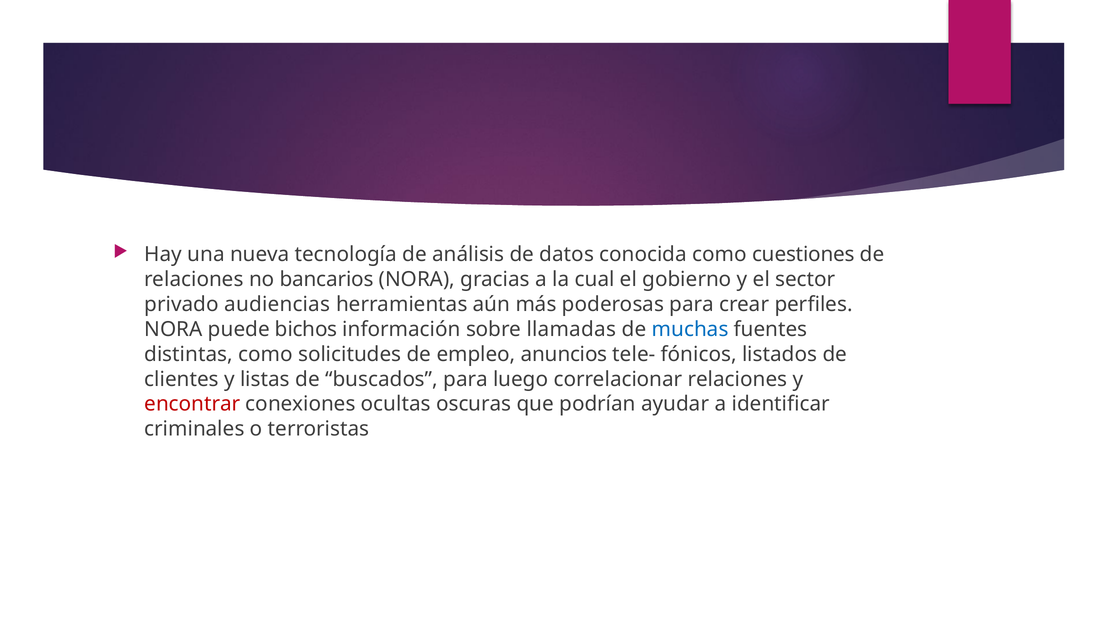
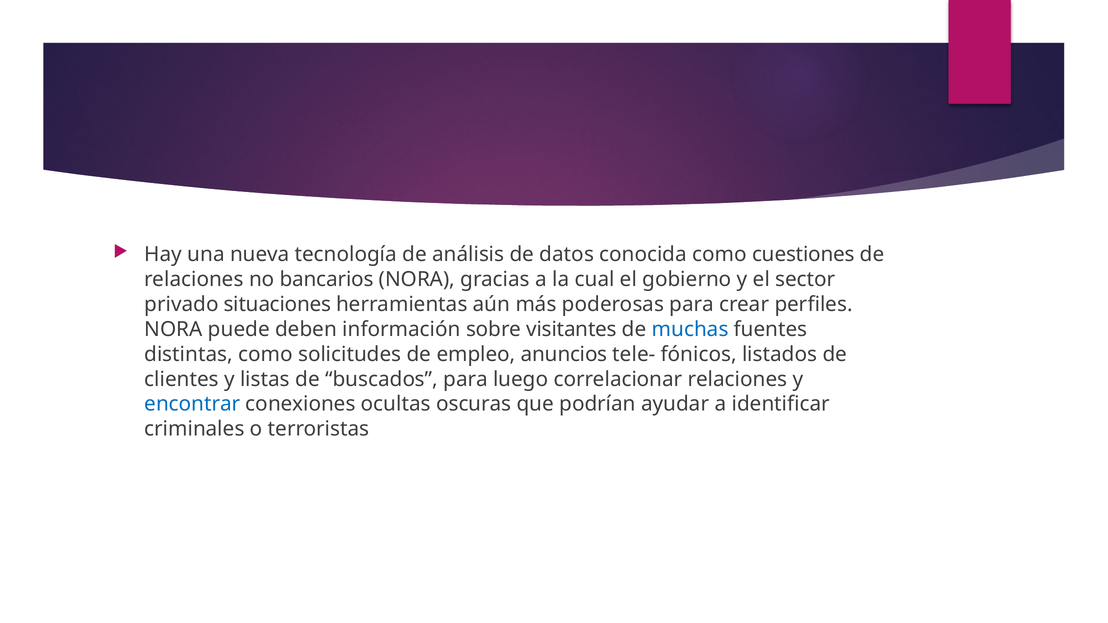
audiencias: audiencias -> situaciones
bichos: bichos -> deben
llamadas: llamadas -> visitantes
encontrar colour: red -> blue
